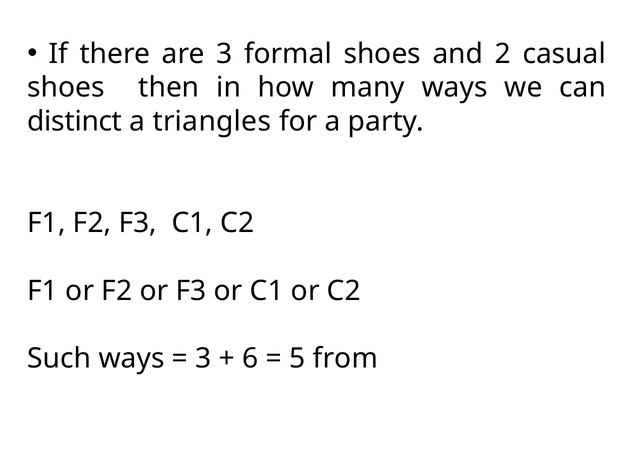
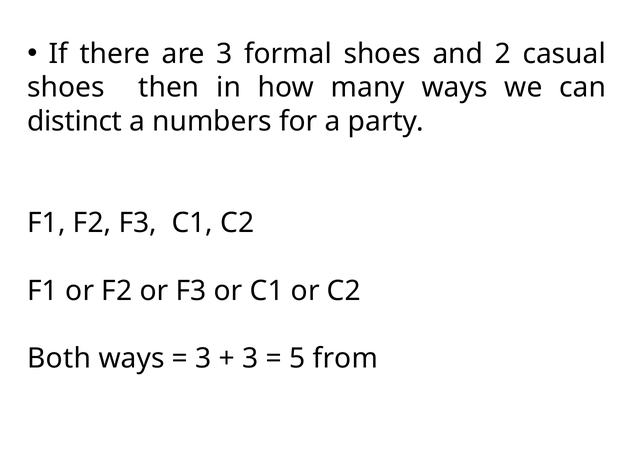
triangles: triangles -> numbers
Such: Such -> Both
6 at (250, 358): 6 -> 3
